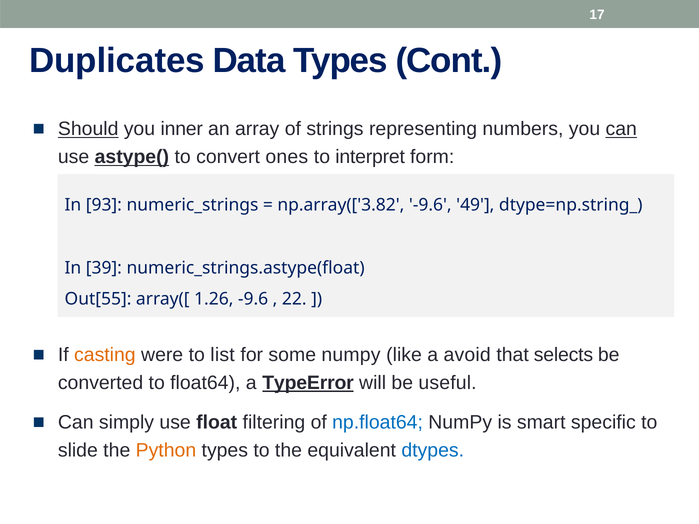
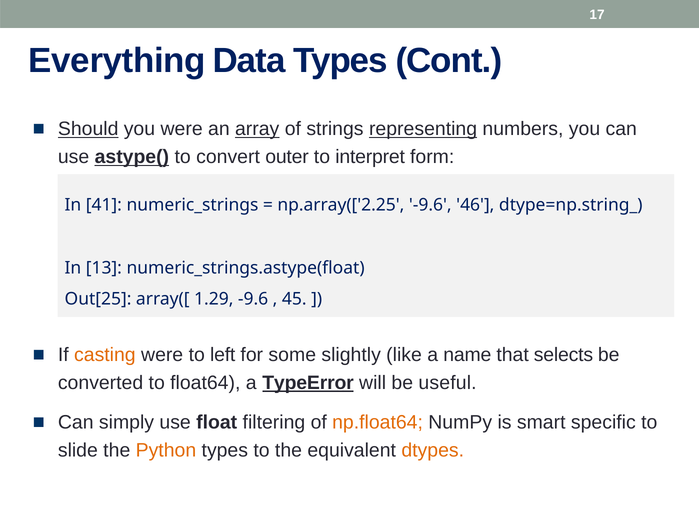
Duplicates: Duplicates -> Everything
you inner: inner -> were
array underline: none -> present
representing underline: none -> present
can at (621, 129) underline: present -> none
ones: ones -> outer
93: 93 -> 41
np.array(['3.82: np.array(['3.82 -> np.array(['2.25
49: 49 -> 46
39: 39 -> 13
Out[55: Out[55 -> Out[25
1.26: 1.26 -> 1.29
22: 22 -> 45
list: list -> left
some numpy: numpy -> slightly
avoid: avoid -> name
np.float64 colour: blue -> orange
dtypes colour: blue -> orange
